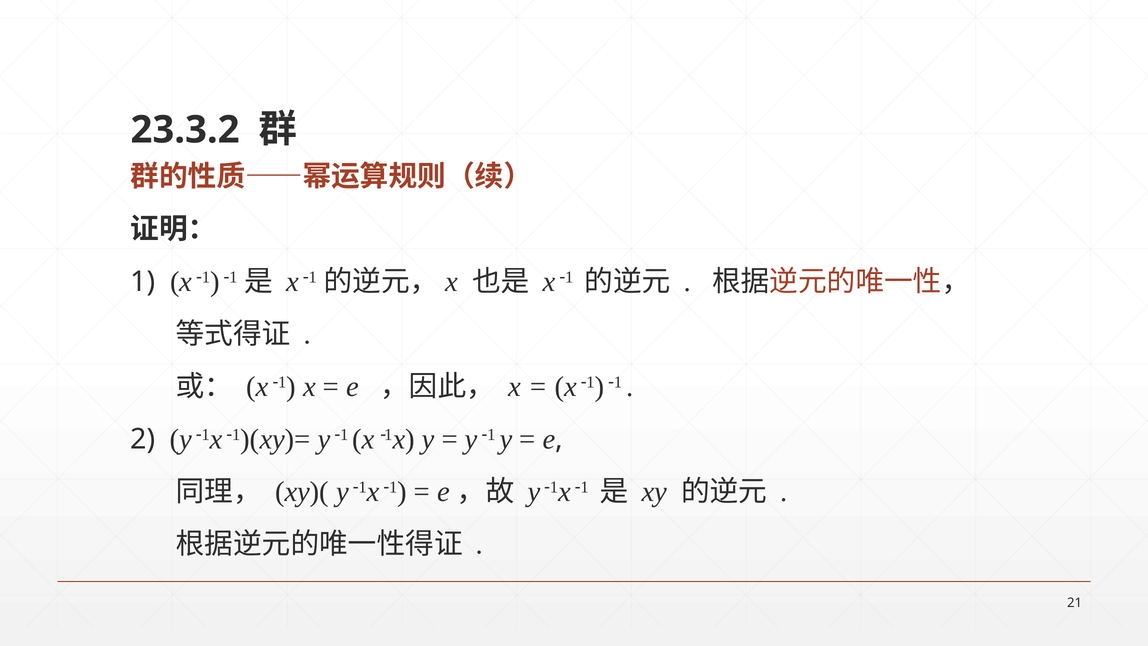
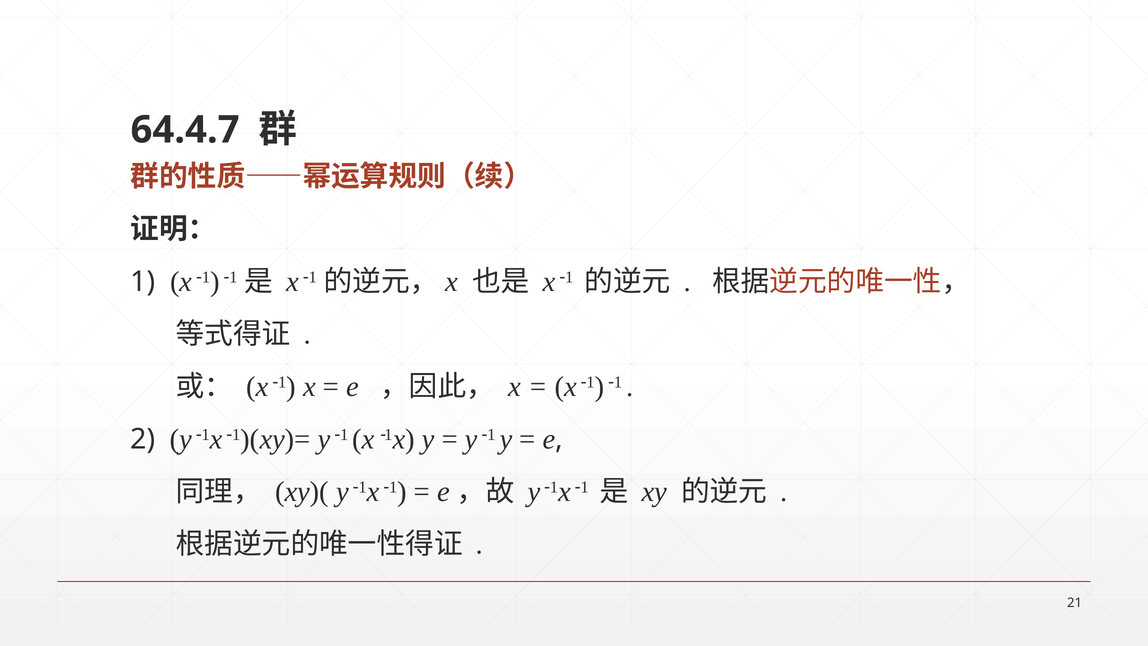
23.3.2: 23.3.2 -> 64.4.7
